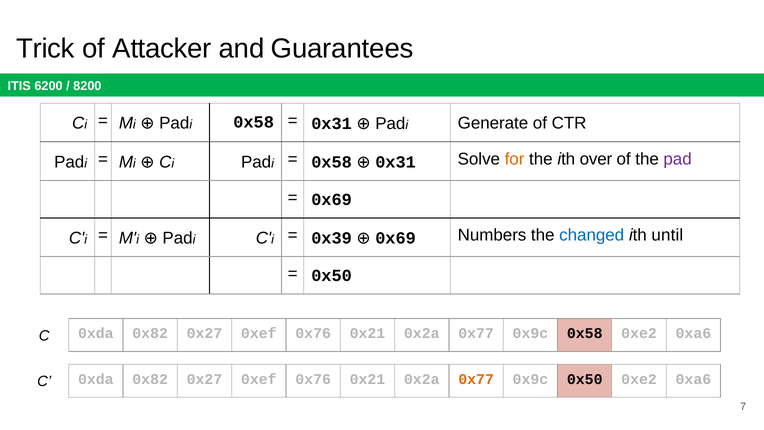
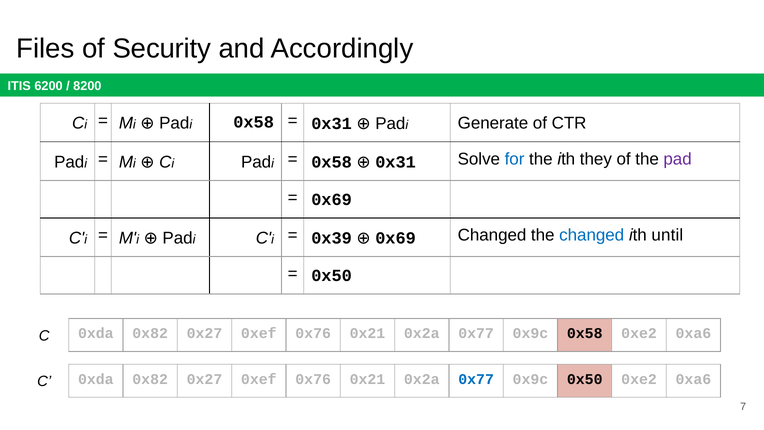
Trick: Trick -> Files
Attacker: Attacker -> Security
Guarantees: Guarantees -> Accordingly
for colour: orange -> blue
over: over -> they
0x69 Numbers: Numbers -> Changed
0x77 at (476, 379) colour: orange -> blue
